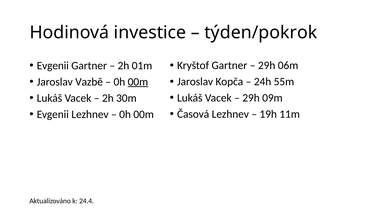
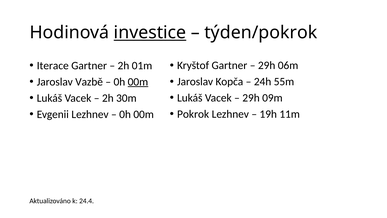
investice underline: none -> present
Evgenii at (53, 65): Evgenii -> Iterace
Časová: Časová -> Pokrok
